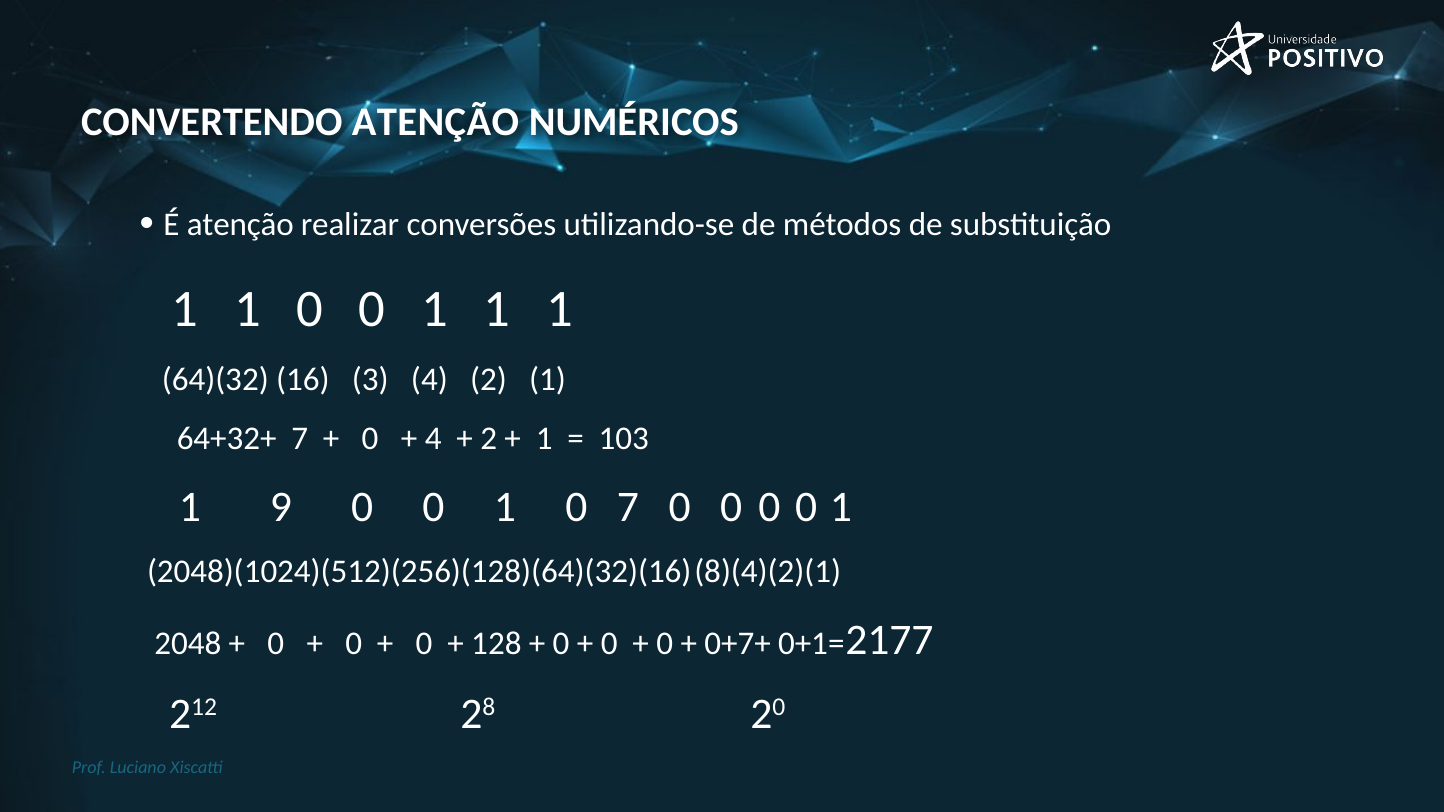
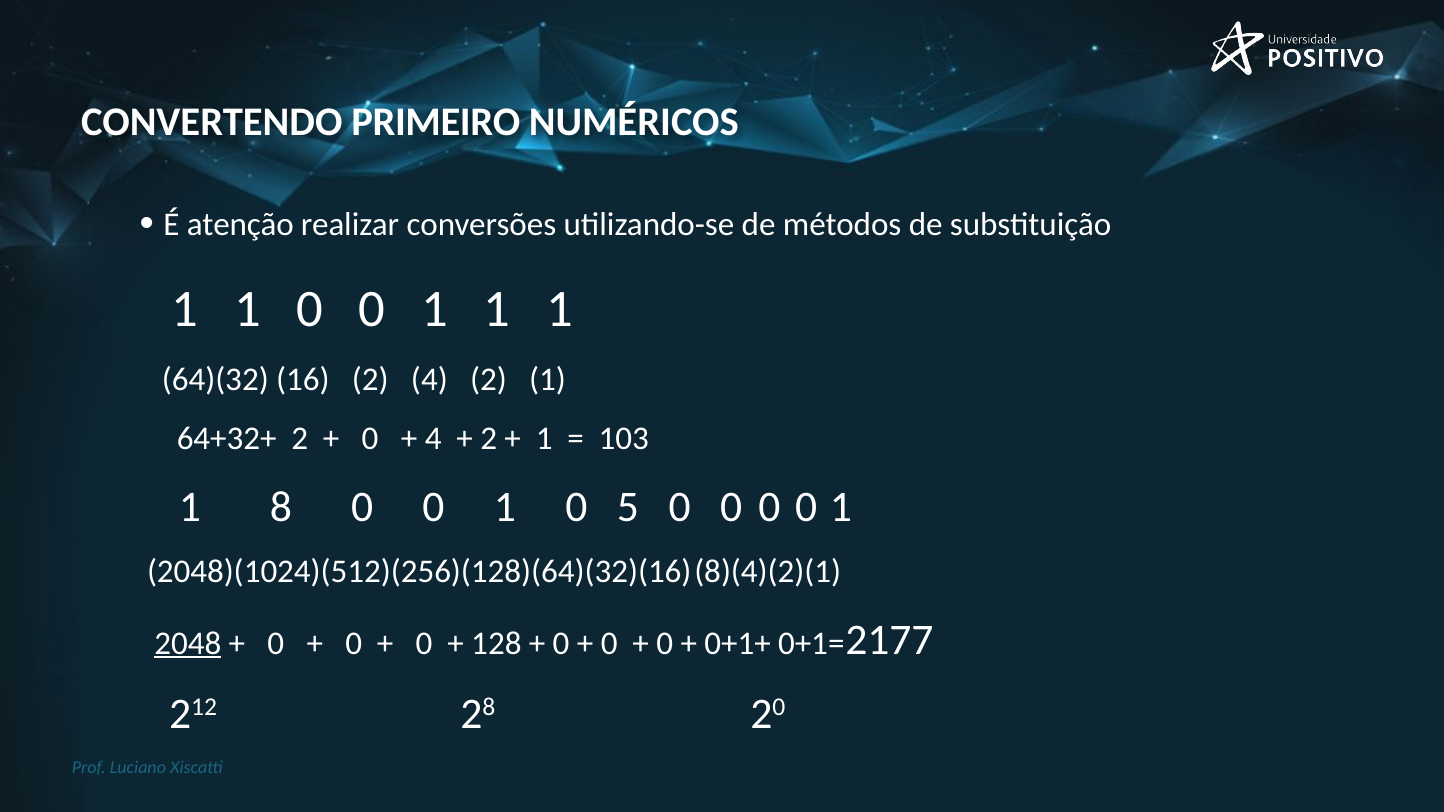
CONVERTENDO ATENÇÃO: ATENÇÃO -> PRIMEIRO
16 3: 3 -> 2
64+32+ 7: 7 -> 2
9: 9 -> 8
0 7: 7 -> 5
2048 underline: none -> present
0+7+: 0+7+ -> 0+1+
